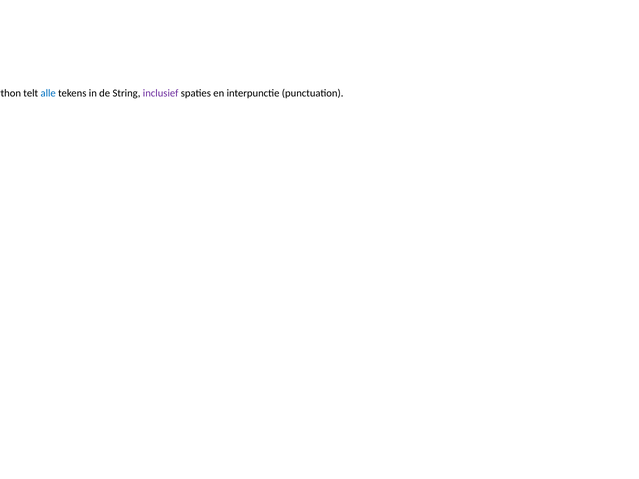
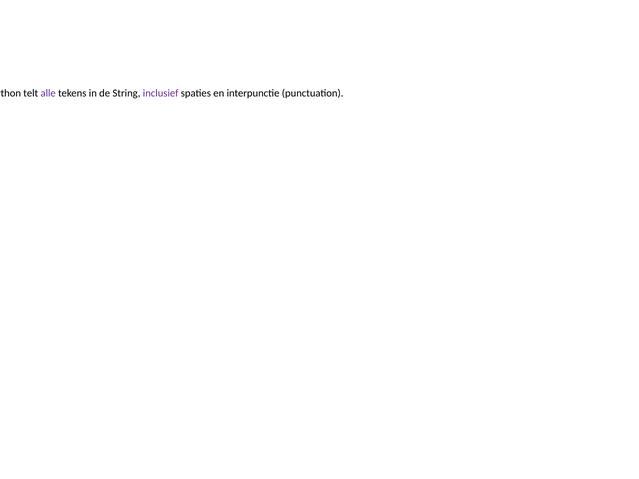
alle colour: blue -> purple
